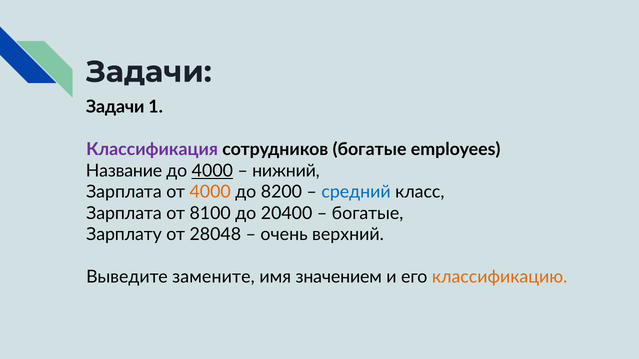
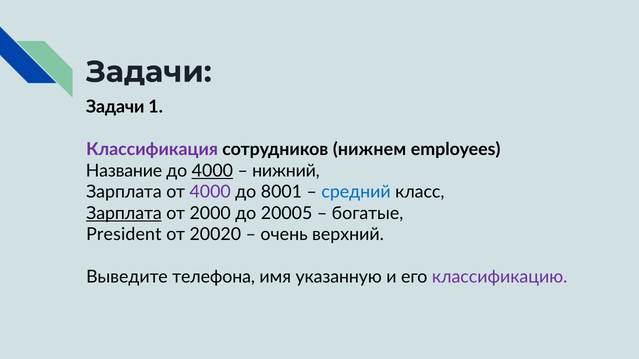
сотрудников богатые: богатые -> нижнем
4000 at (210, 192) colour: orange -> purple
8200: 8200 -> 8001
Зарплата at (124, 214) underline: none -> present
8100: 8100 -> 2000
20400: 20400 -> 20005
Зарплату: Зарплату -> President
28048: 28048 -> 20020
замените: замените -> телефона
значением: значением -> указанную
классификацию colour: orange -> purple
